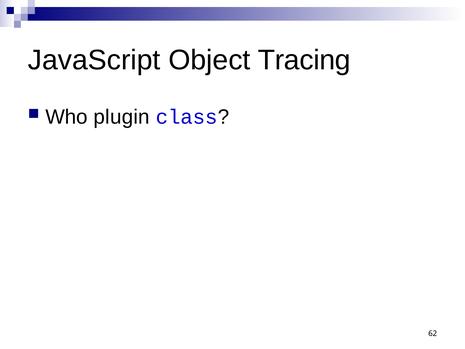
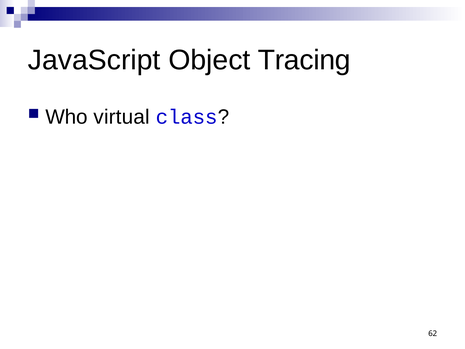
plugin: plugin -> virtual
